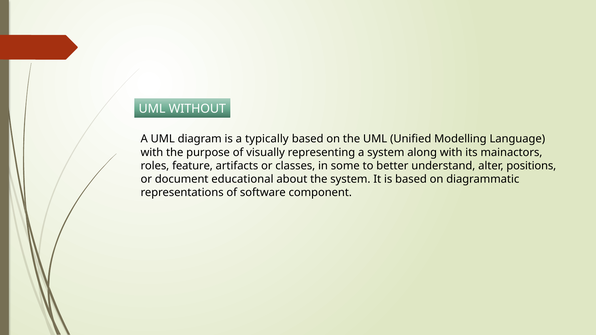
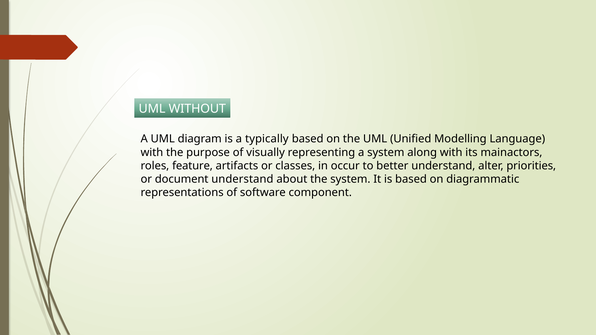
some: some -> occur
positions: positions -> priorities
document educational: educational -> understand
